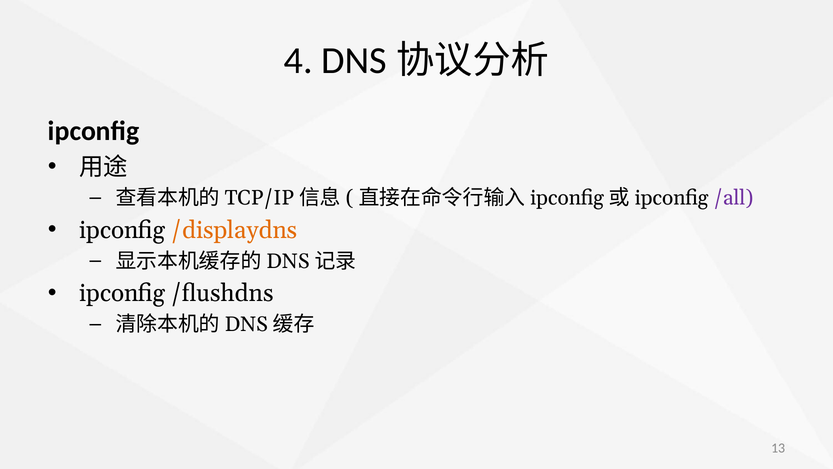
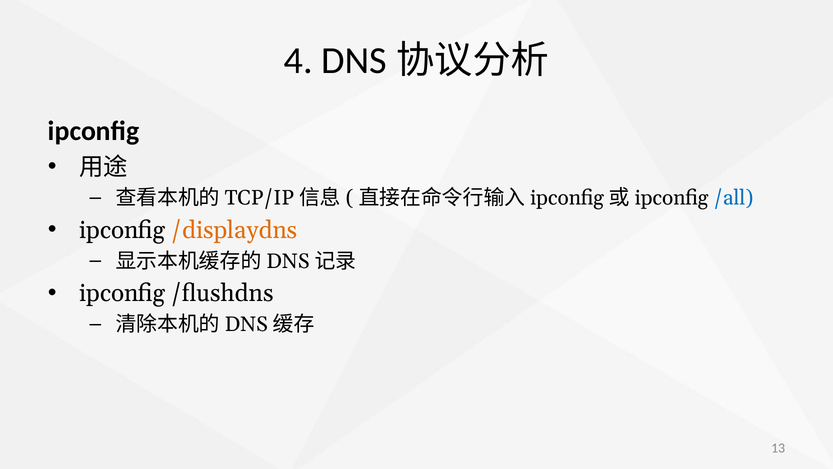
/all colour: purple -> blue
